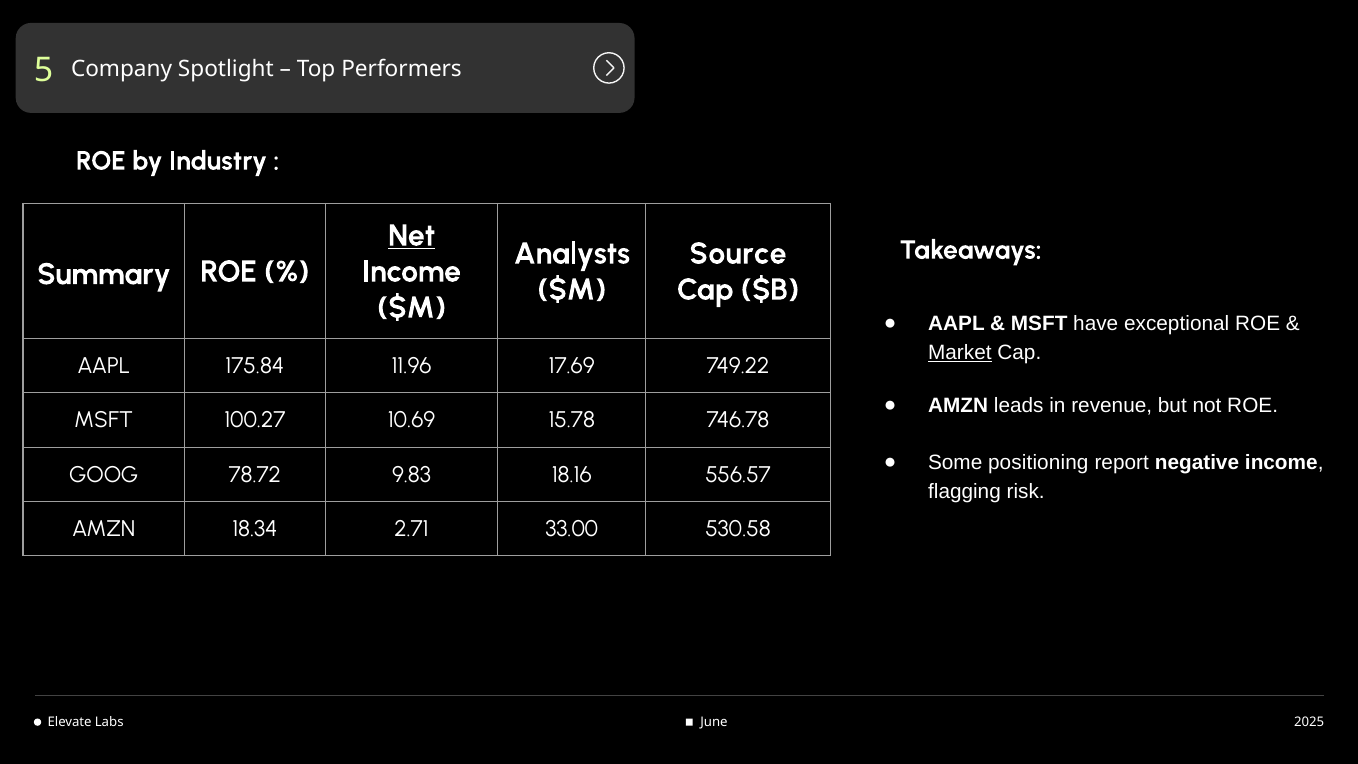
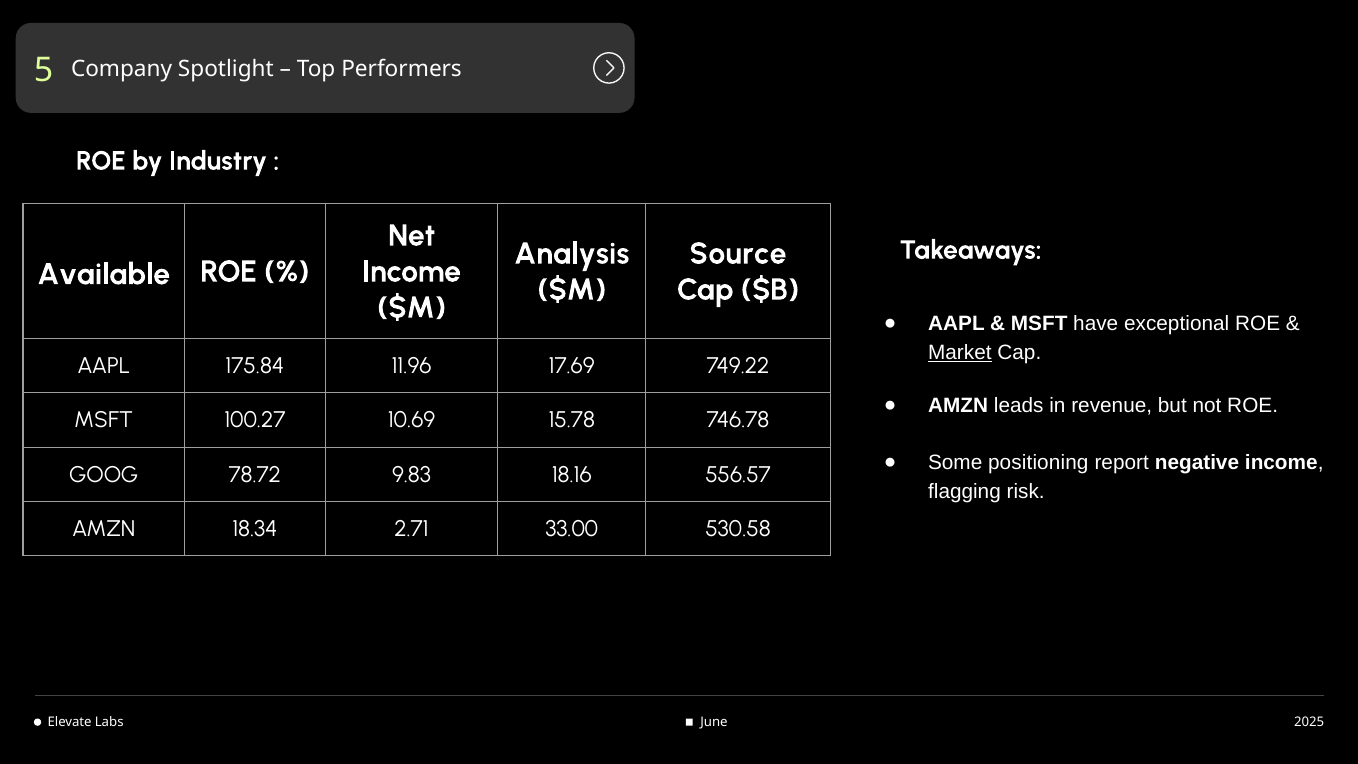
Net underline: present -> none
Analysts: Analysts -> Analysis
Summary: Summary -> Available
